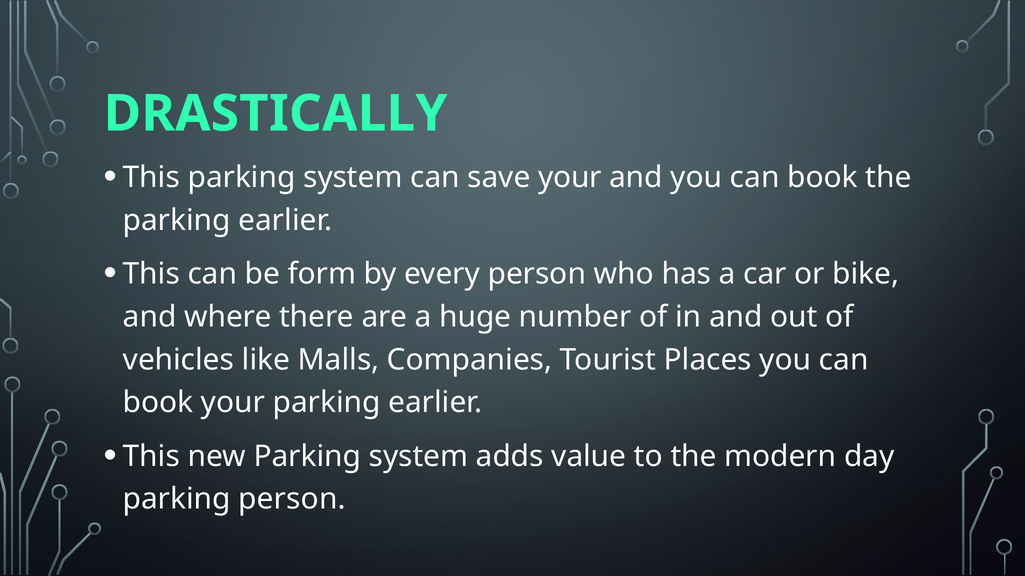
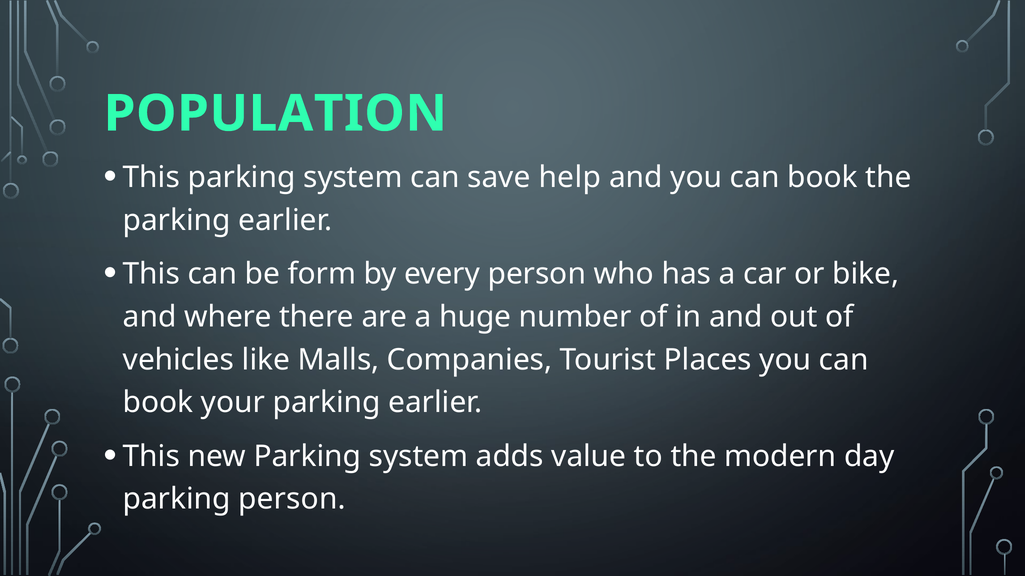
DRASTICALLY: DRASTICALLY -> POPULATION
save your: your -> help
